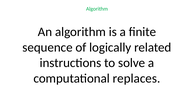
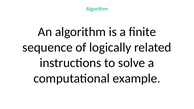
replaces: replaces -> example
